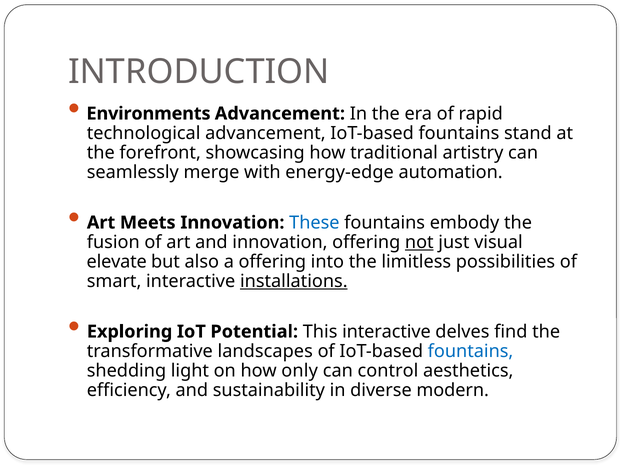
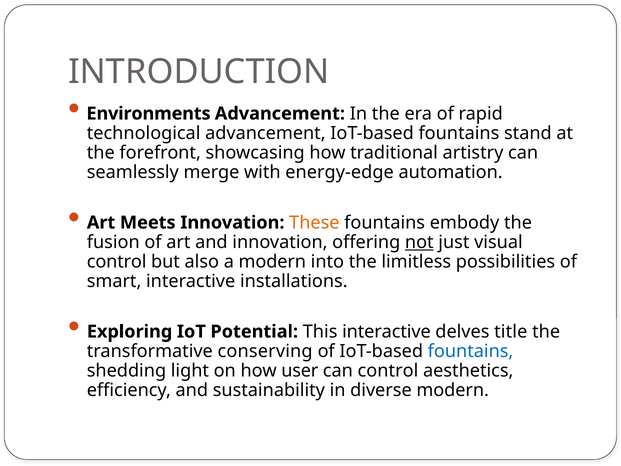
These colour: blue -> orange
elevate at (117, 262): elevate -> control
a offering: offering -> modern
installations underline: present -> none
find: find -> title
landscapes: landscapes -> conserving
only: only -> user
